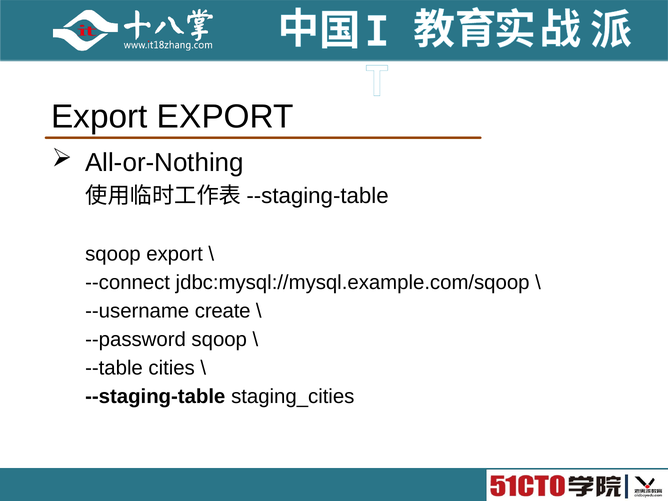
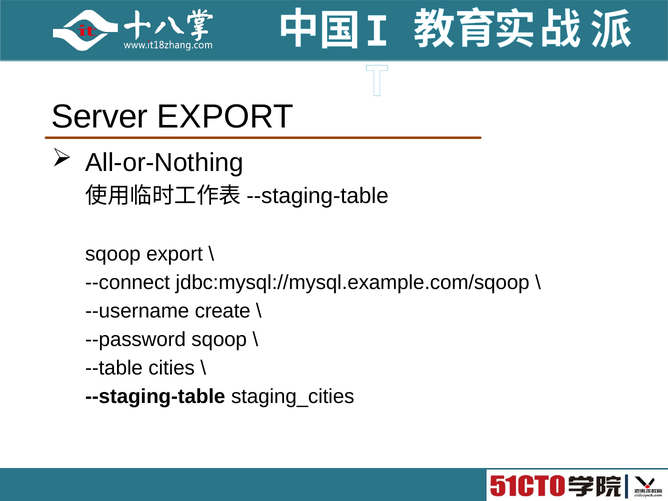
Export at (99, 117): Export -> Server
